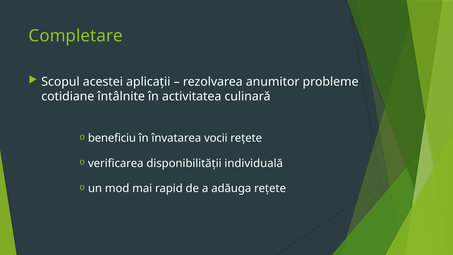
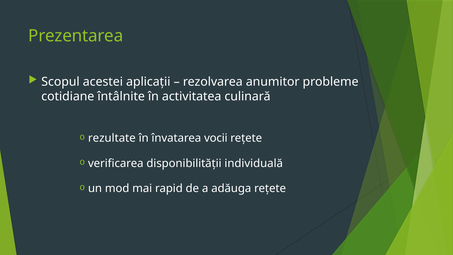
Completare: Completare -> Prezentarea
beneficiu: beneficiu -> rezultate
